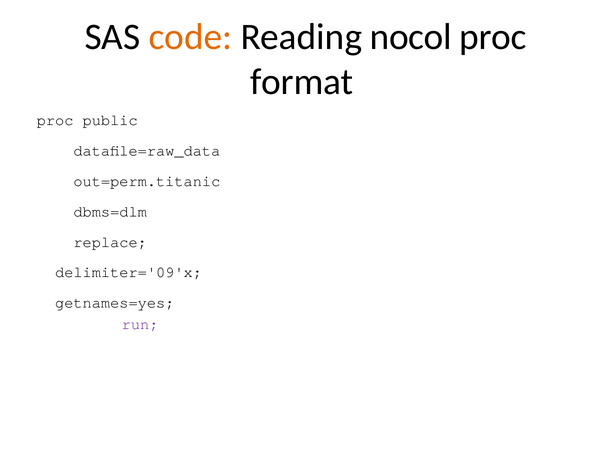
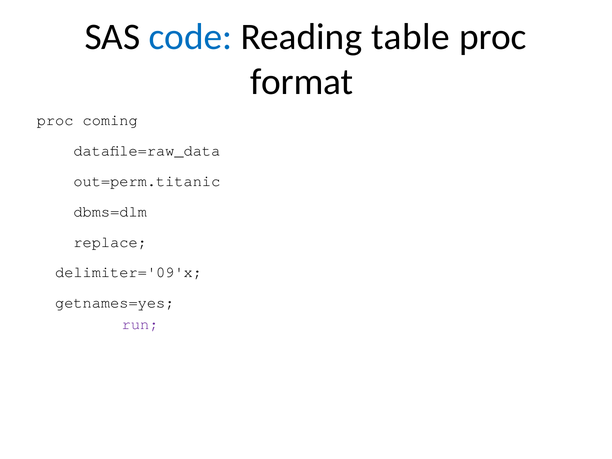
code colour: orange -> blue
nocol: nocol -> table
public: public -> coming
